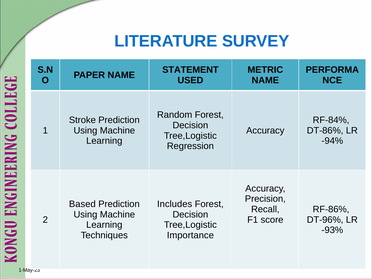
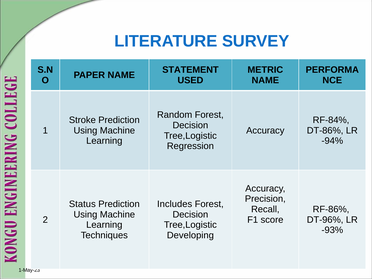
Based: Based -> Status
Importance: Importance -> Developing
